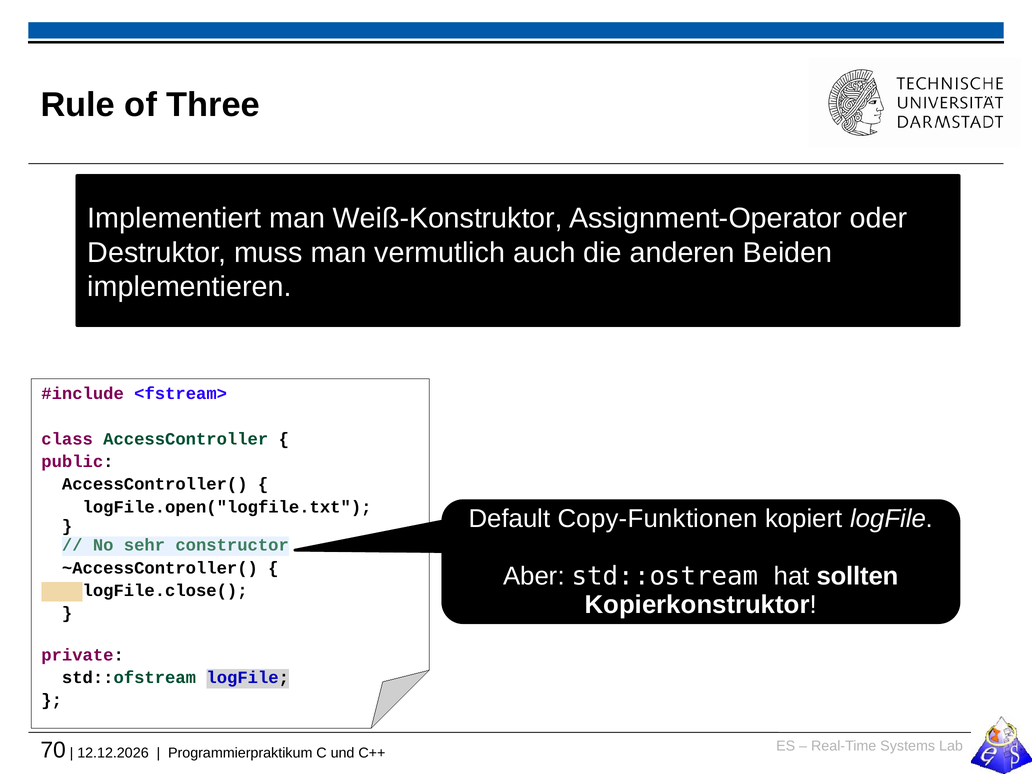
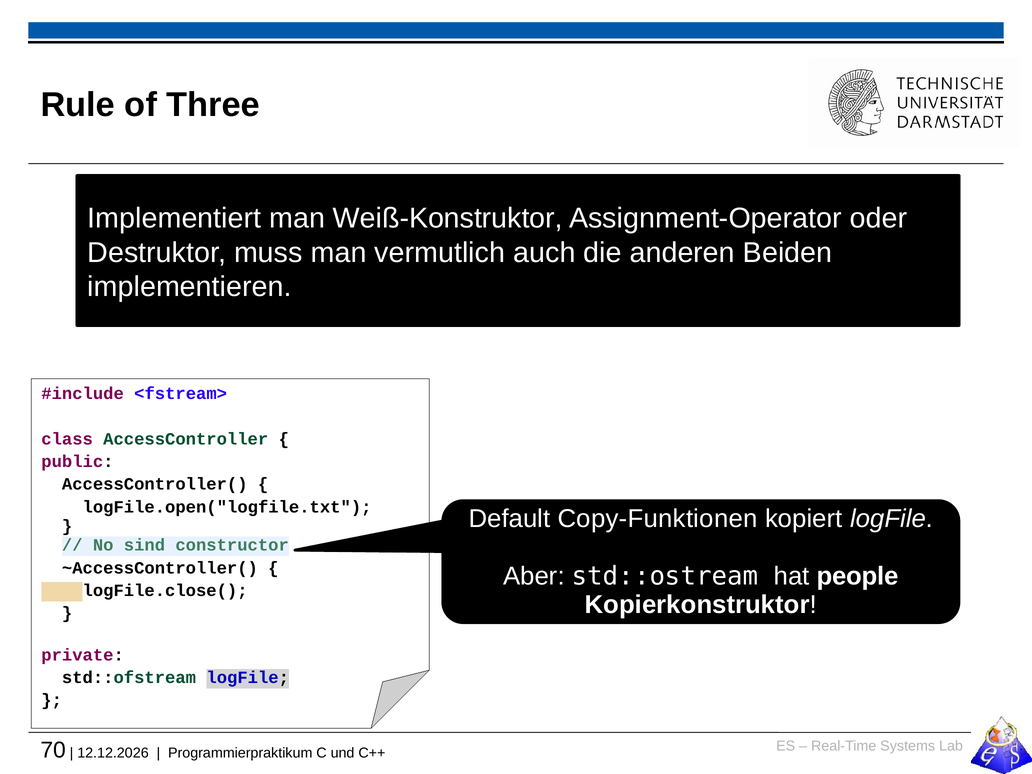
sehr: sehr -> sind
sollten: sollten -> people
